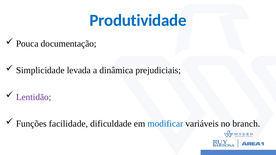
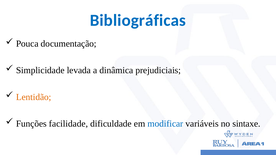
Produtividade: Produtividade -> Bibliográficas
Lentidão colour: purple -> orange
branch: branch -> sintaxe
